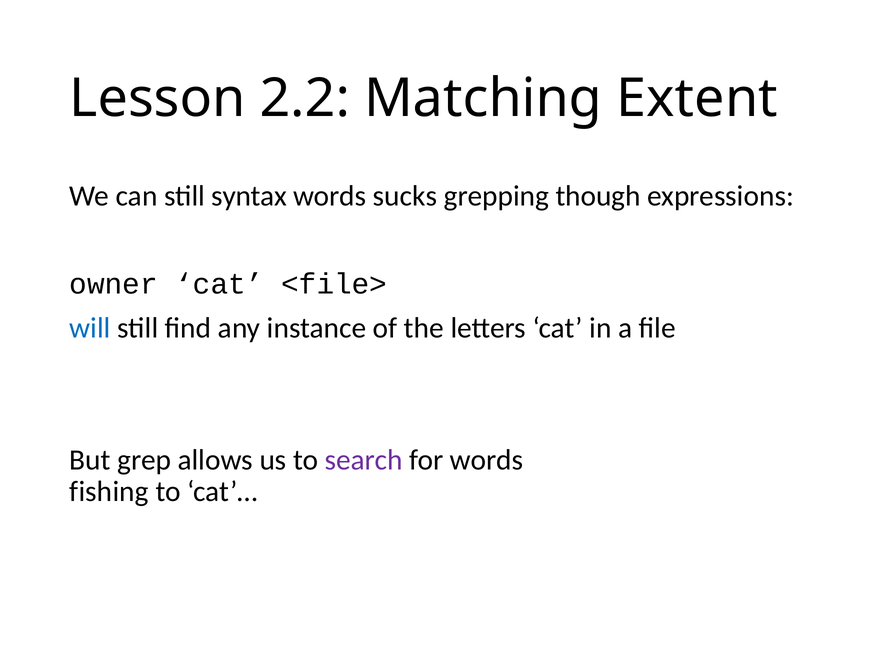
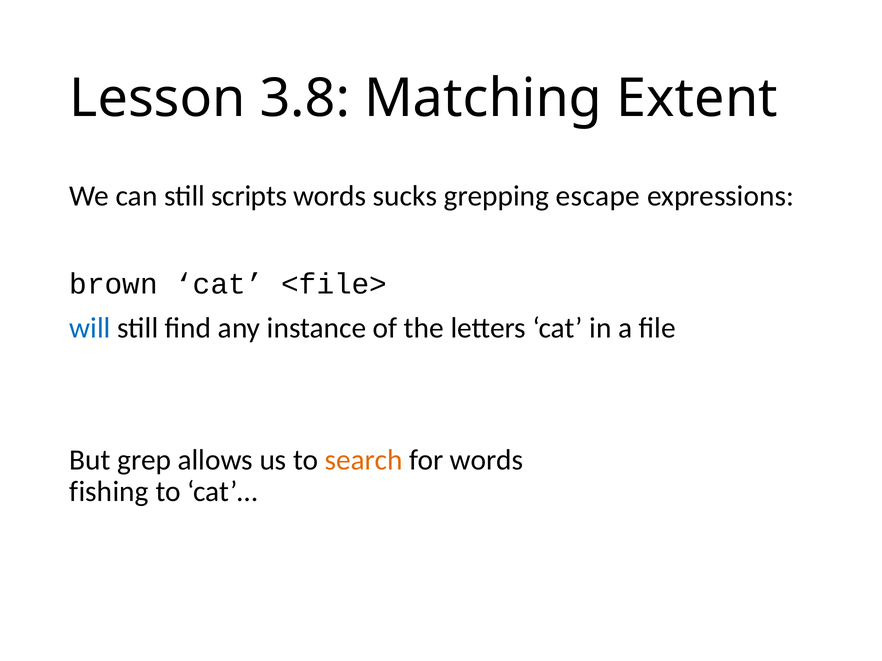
2.2: 2.2 -> 3.8
syntax: syntax -> scripts
though: though -> escape
owner: owner -> brown
search colour: purple -> orange
